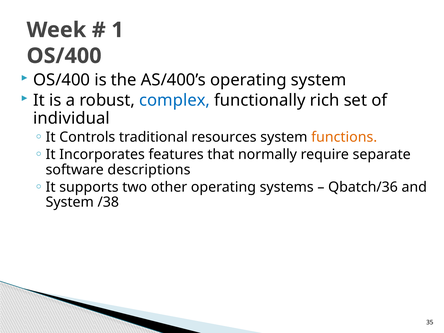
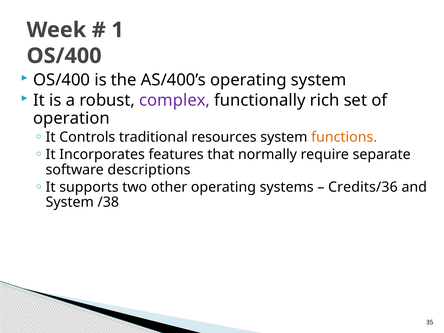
complex colour: blue -> purple
individual: individual -> operation
Qbatch/36: Qbatch/36 -> Credits/36
